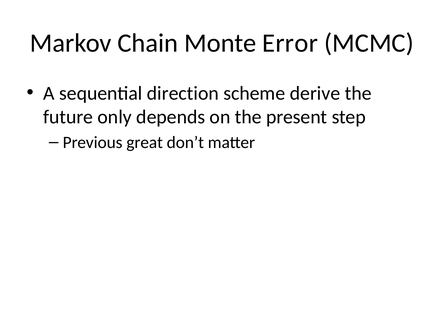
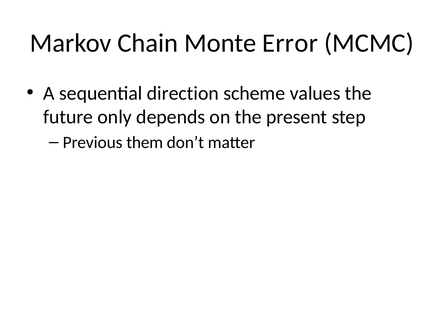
derive: derive -> values
great: great -> them
